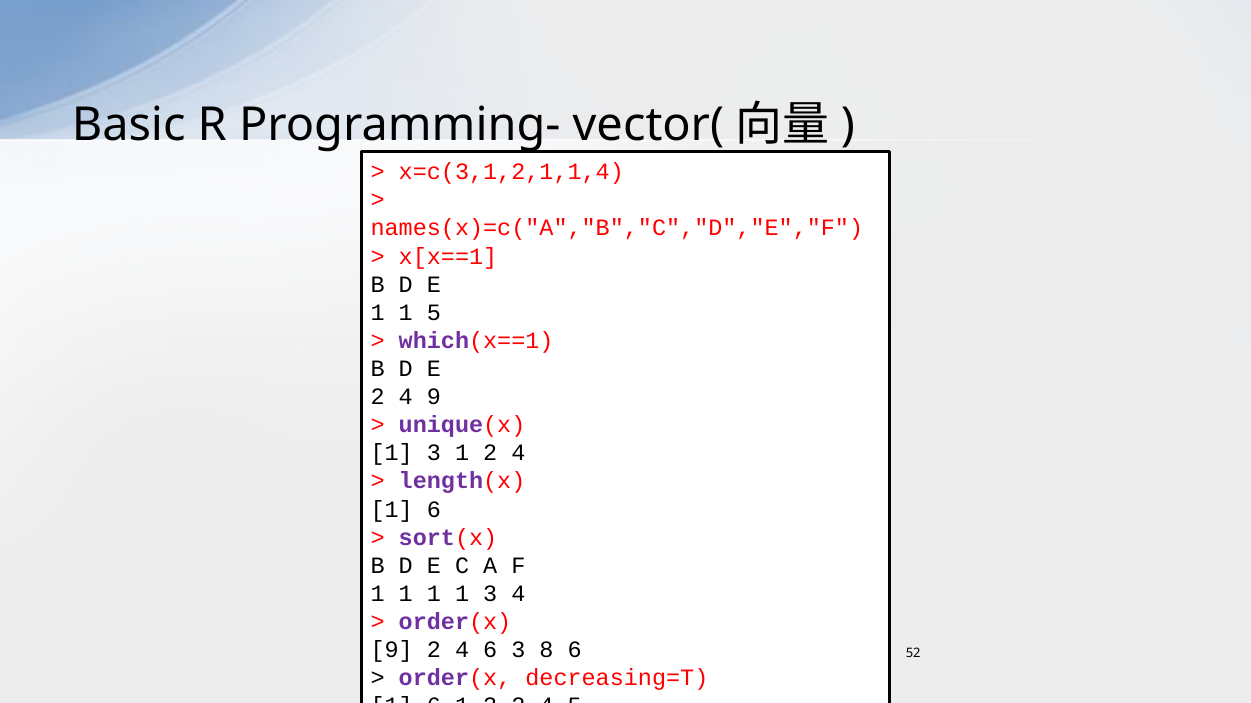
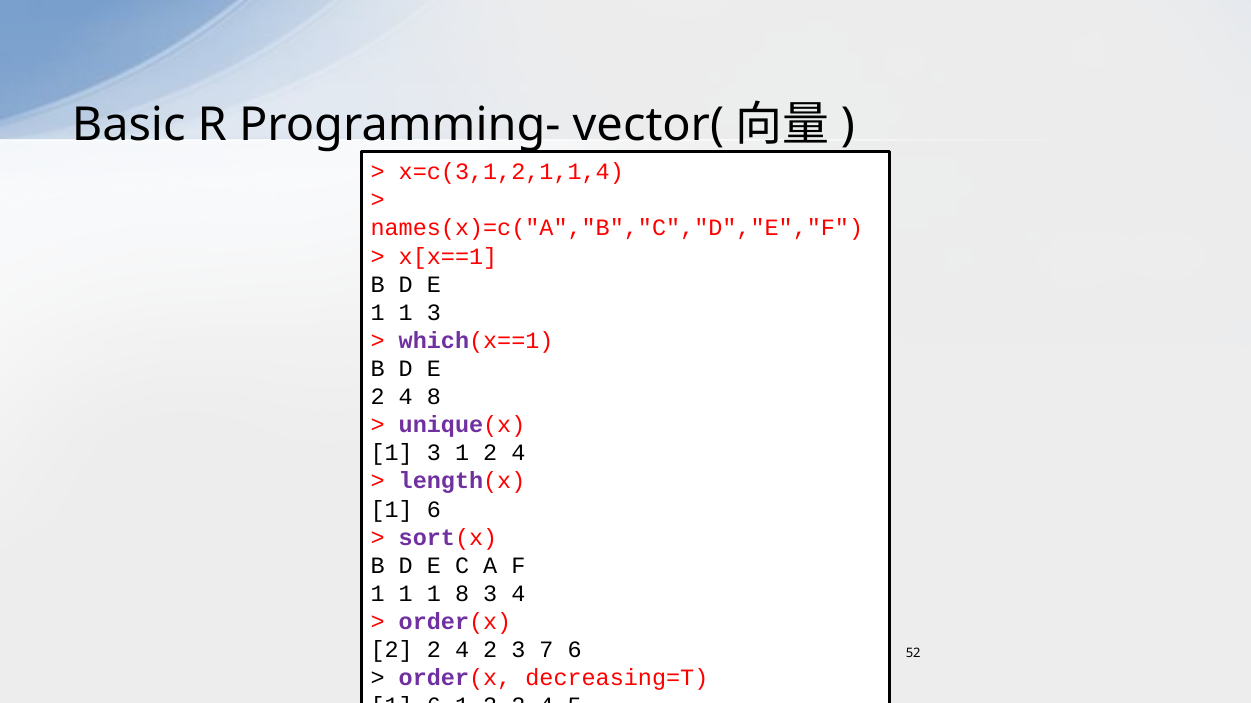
1 1 5: 5 -> 3
4 9: 9 -> 8
1 1 1 1: 1 -> 8
9 at (392, 651): 9 -> 2
4 6: 6 -> 2
8: 8 -> 7
